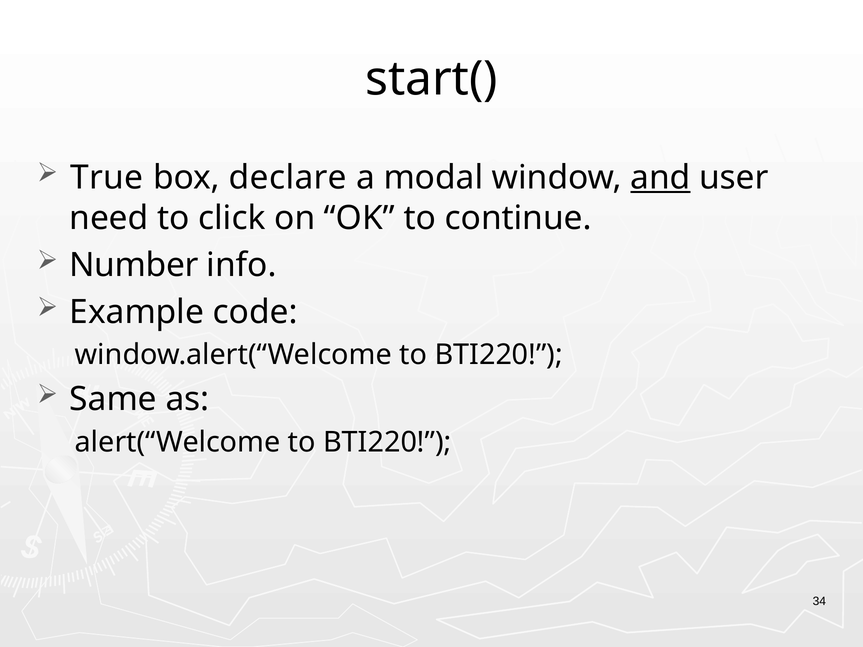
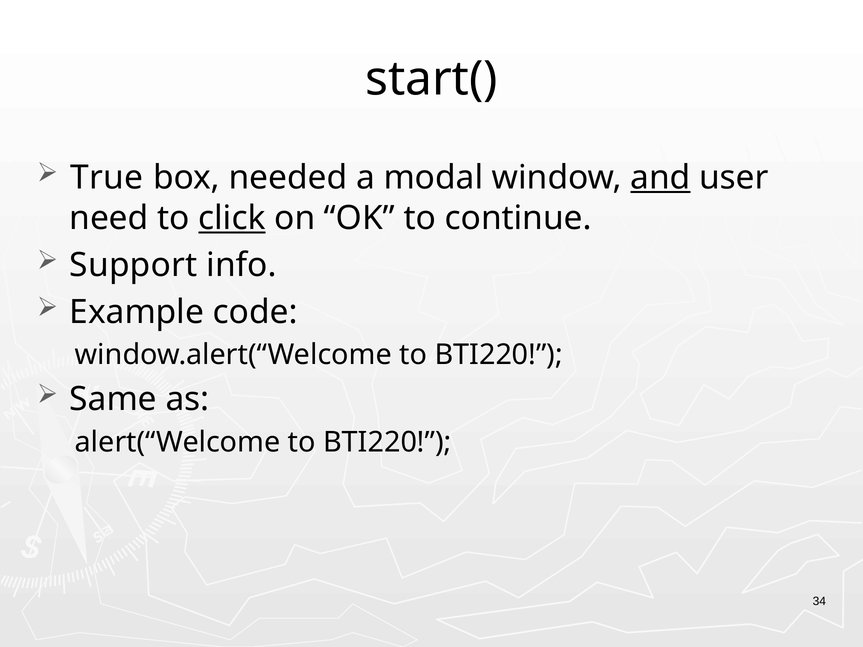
declare: declare -> needed
click underline: none -> present
Number: Number -> Support
